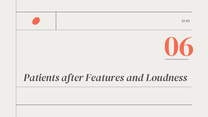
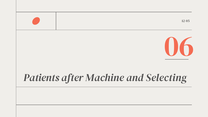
Features: Features -> Machine
Loudness: Loudness -> Selecting
